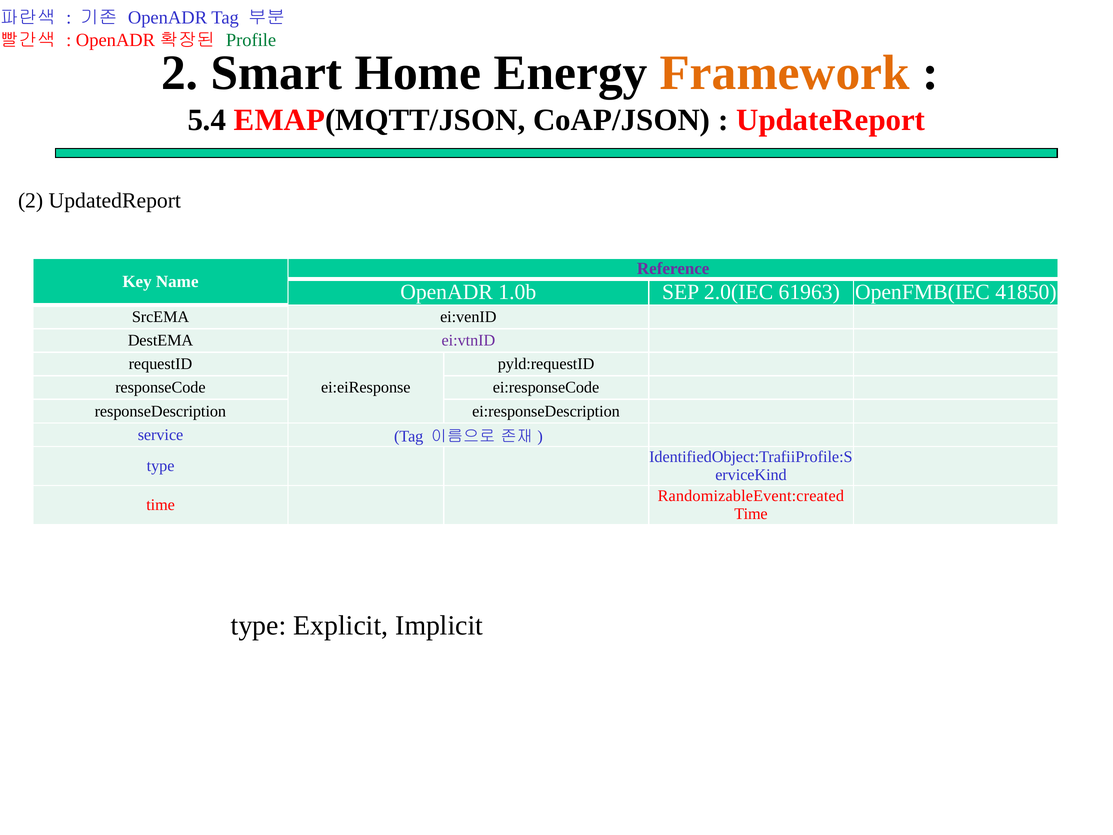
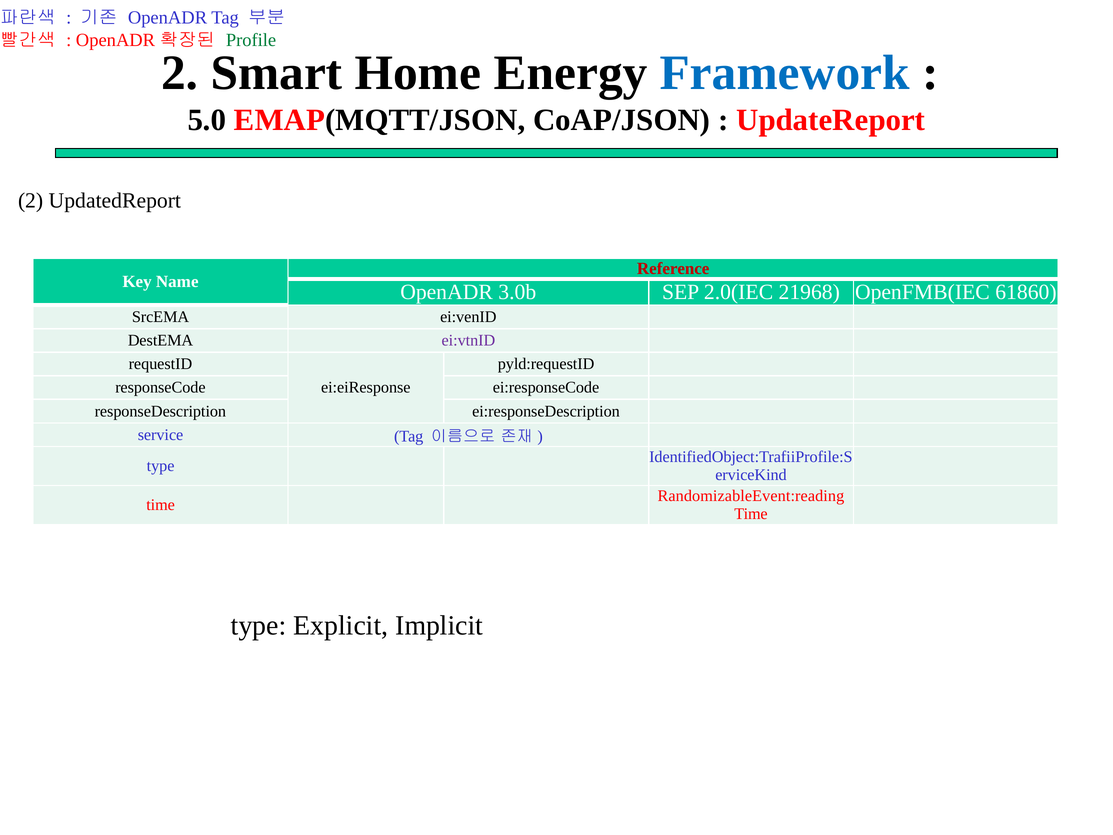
Framework colour: orange -> blue
5.4: 5.4 -> 5.0
Reference colour: purple -> red
1.0b: 1.0b -> 3.0b
61963: 61963 -> 21968
41850: 41850 -> 61860
RandomizableEvent:created: RandomizableEvent:created -> RandomizableEvent:reading
